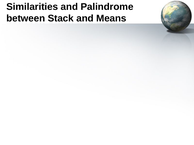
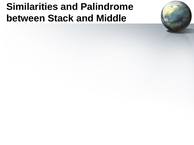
Means: Means -> Middle
